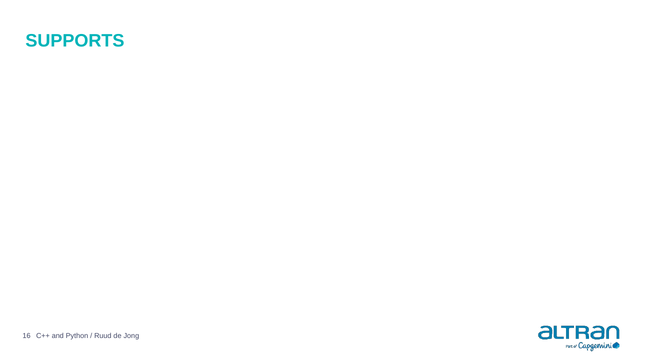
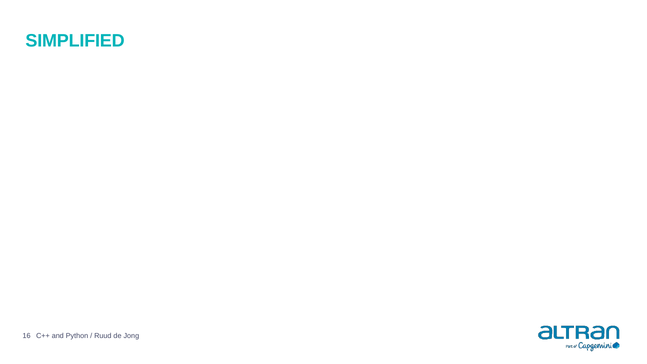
SUPPORTS: SUPPORTS -> SIMPLIFIED
